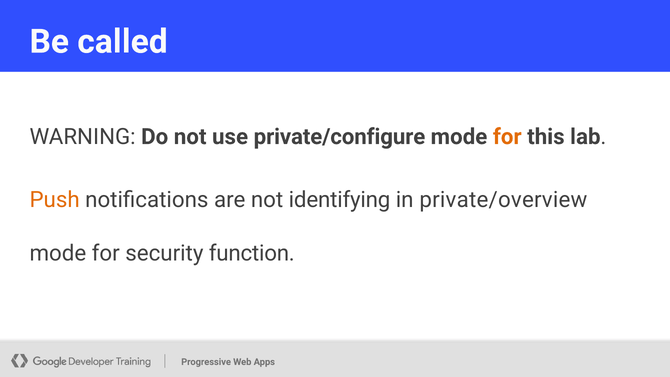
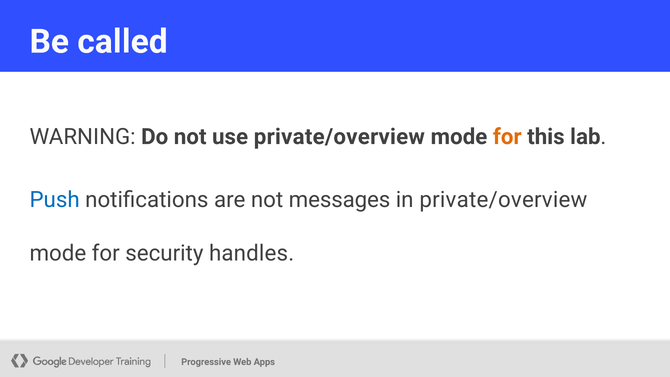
use private/configure: private/configure -> private/overview
Push colour: orange -> blue
identifying: identifying -> messages
function: function -> handles
